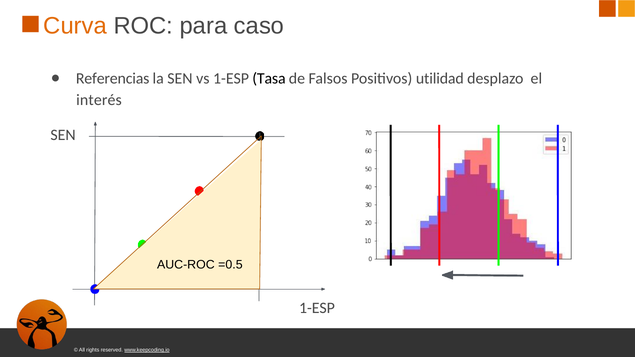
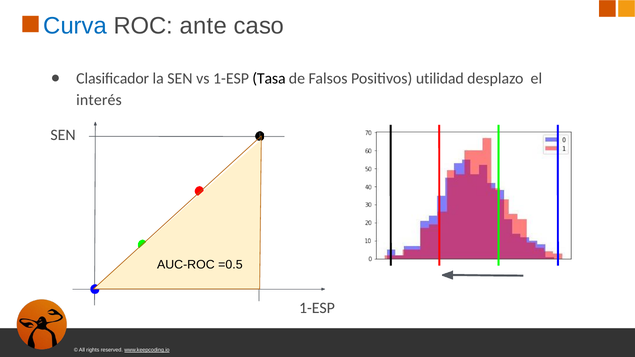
Curva colour: orange -> blue
para: para -> ante
Referencias: Referencias -> Clasiﬁcador
